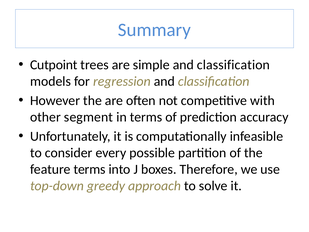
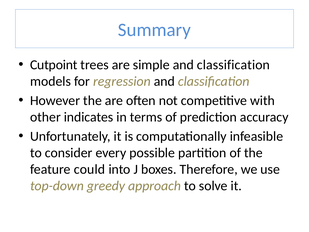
segment: segment -> indicates
feature terms: terms -> could
